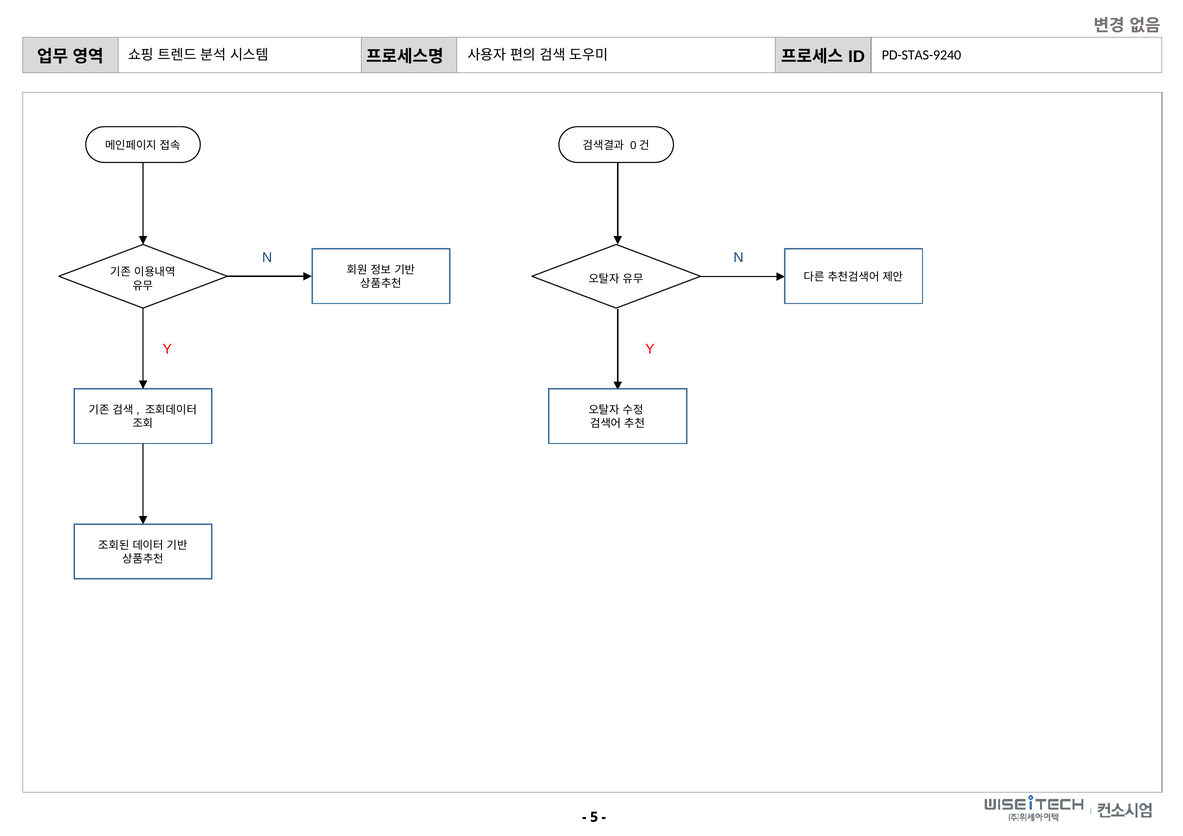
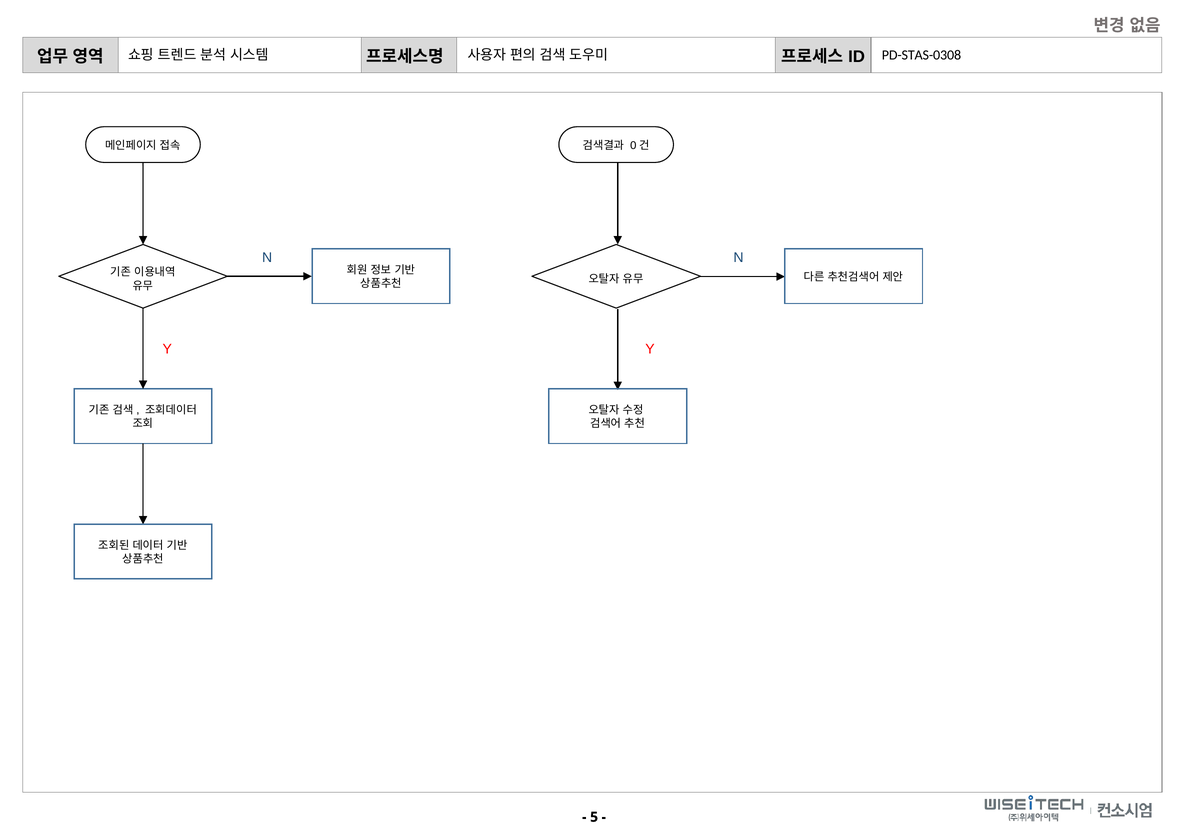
PD-STAS-9240: PD-STAS-9240 -> PD-STAS-0308
